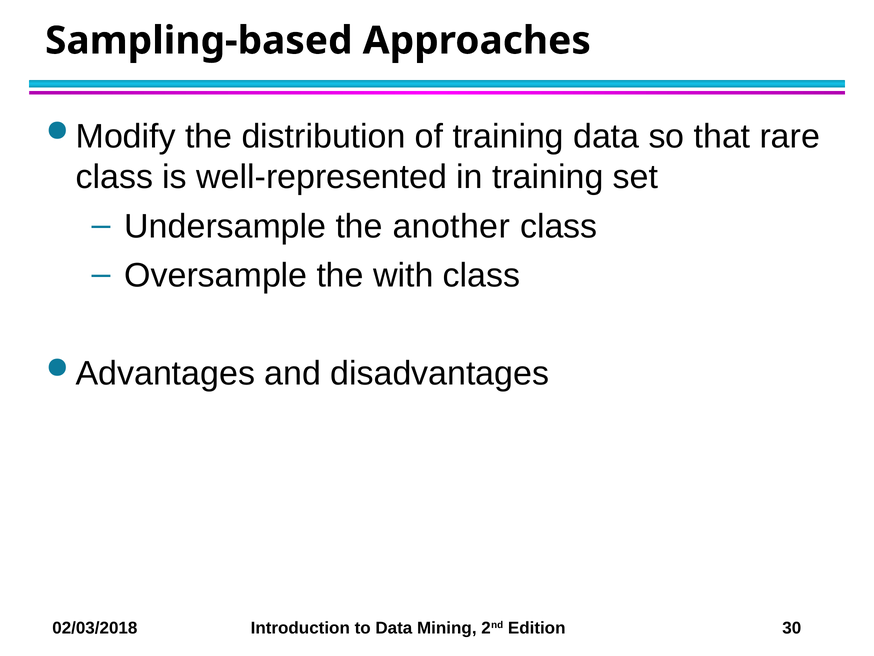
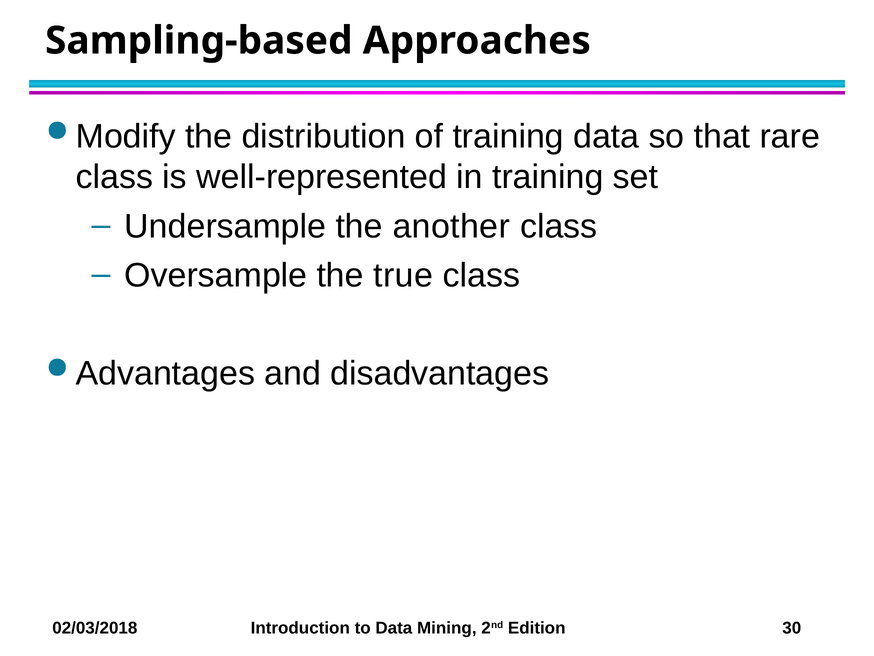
with: with -> true
